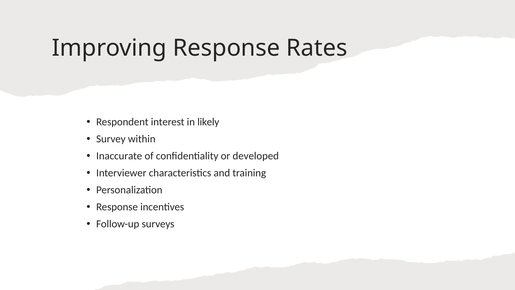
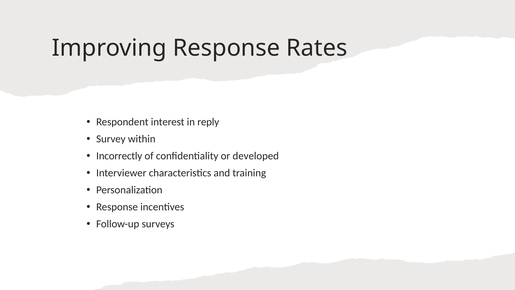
likely: likely -> reply
Inaccurate: Inaccurate -> Incorrectly
